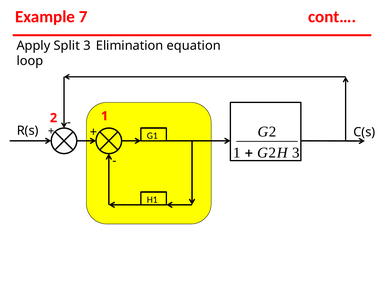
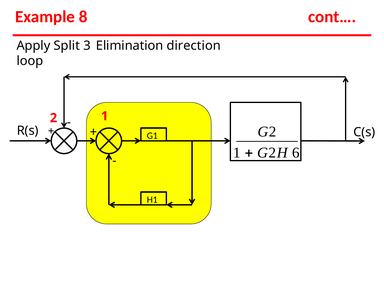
7: 7 -> 8
equation: equation -> direction
G2H 3: 3 -> 6
